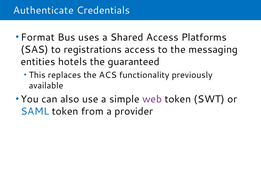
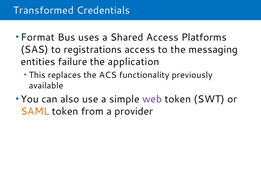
Authenticate: Authenticate -> Transformed
hotels: hotels -> failure
guaranteed: guaranteed -> application
SAML colour: blue -> orange
